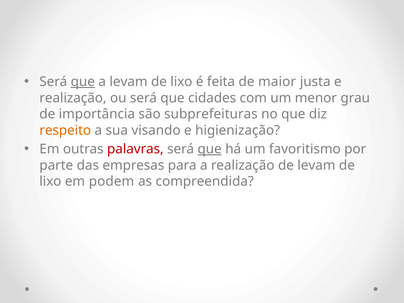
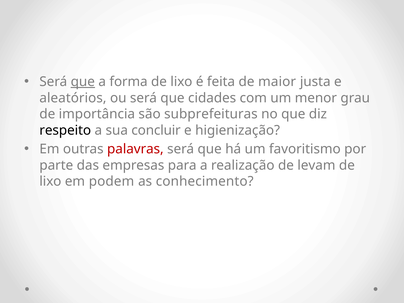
a levam: levam -> forma
realização at (73, 98): realização -> aleatórios
respeito colour: orange -> black
visando: visando -> concluir
que at (210, 149) underline: present -> none
compreendida: compreendida -> conhecimento
